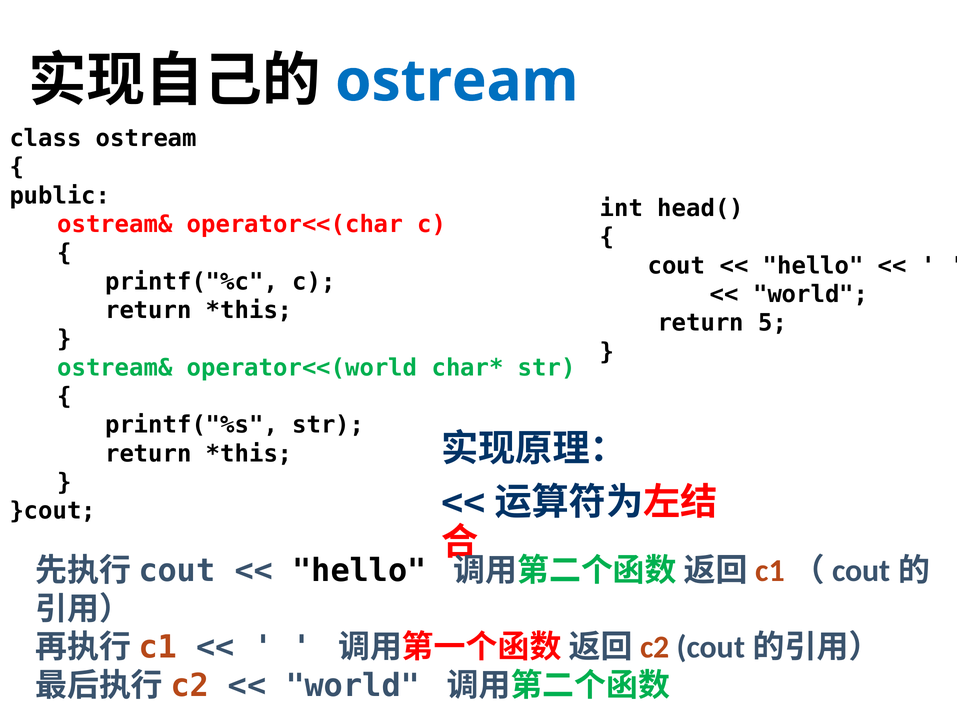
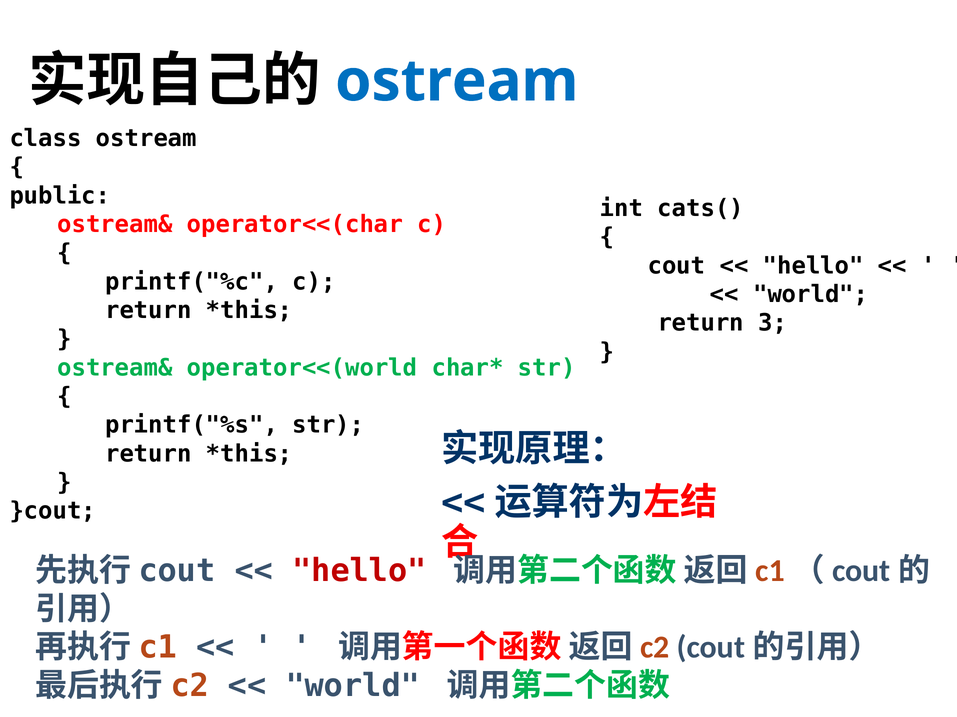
head(: head( -> cats(
5: 5 -> 3
hello at (359, 572) colour: black -> red
